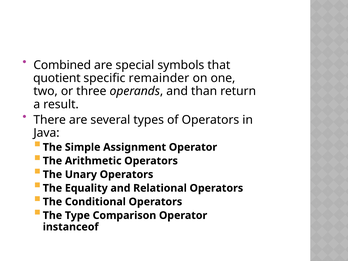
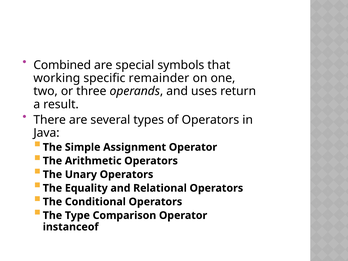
quotient: quotient -> working
than: than -> uses
